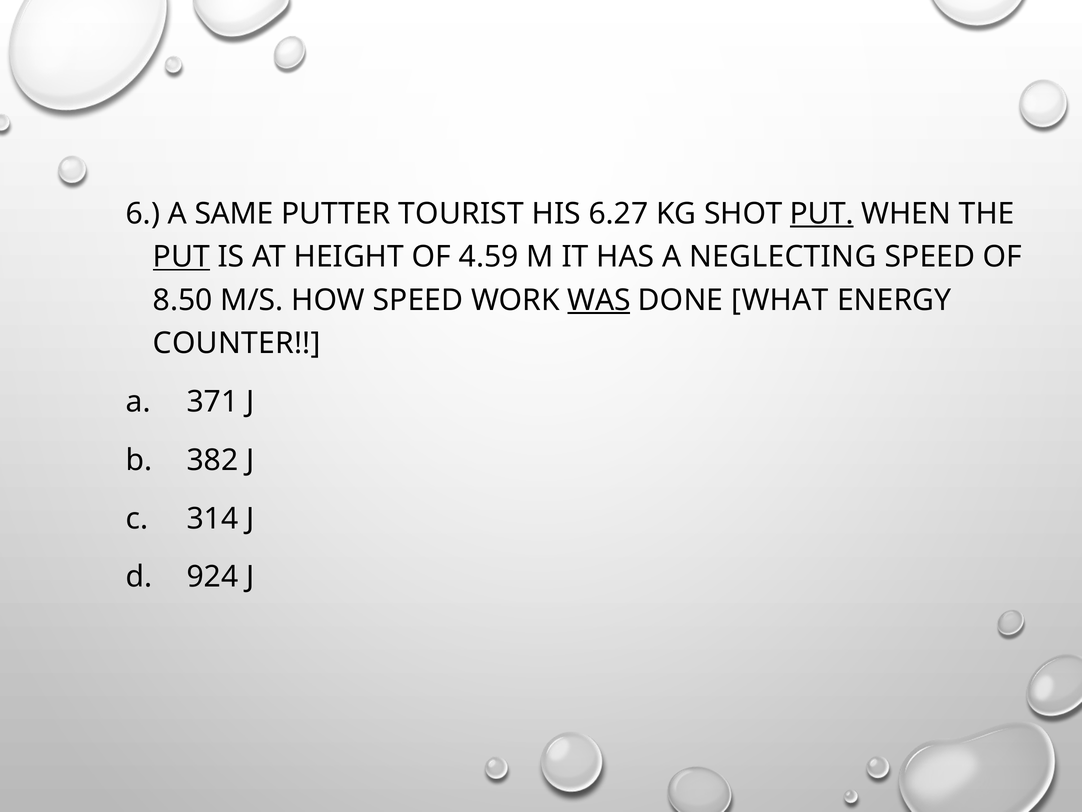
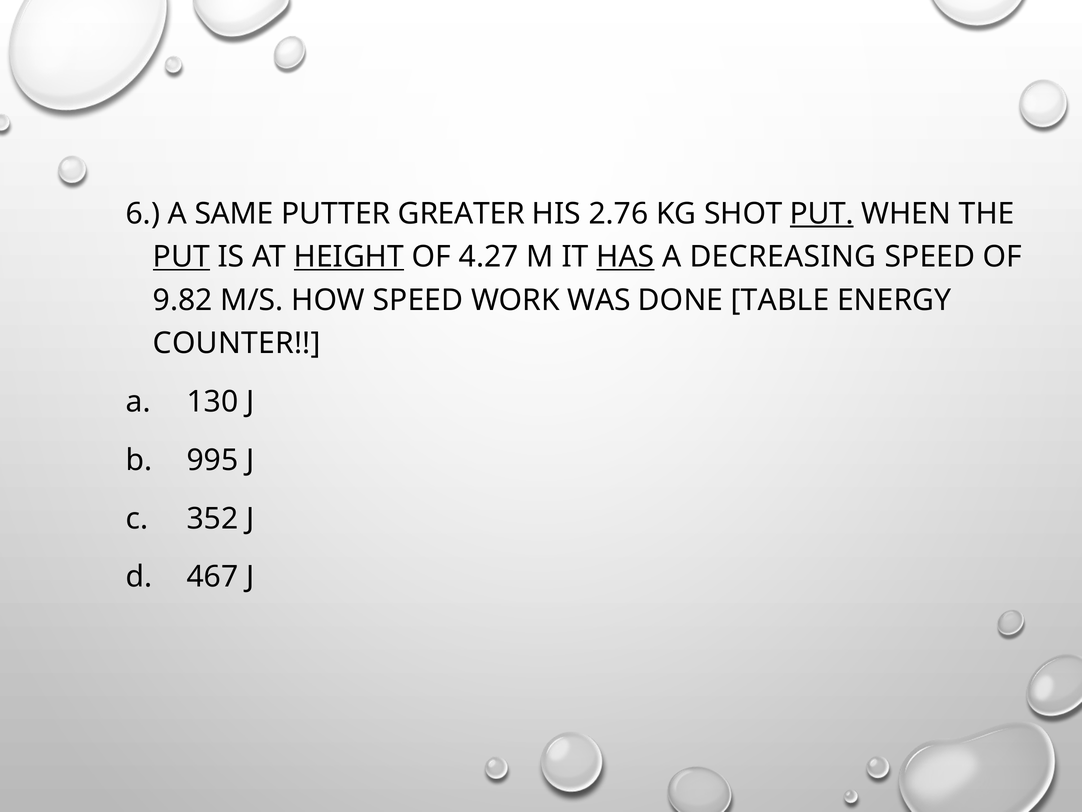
TOURIST: TOURIST -> GREATER
6.27: 6.27 -> 2.76
HEIGHT underline: none -> present
4.59: 4.59 -> 4.27
HAS underline: none -> present
NEGLECTING: NEGLECTING -> DECREASING
8.50: 8.50 -> 9.82
WAS underline: present -> none
WHAT: WHAT -> TABLE
371: 371 -> 130
382: 382 -> 995
314: 314 -> 352
924: 924 -> 467
